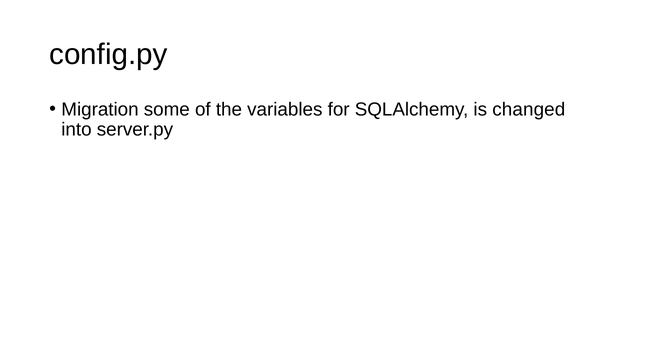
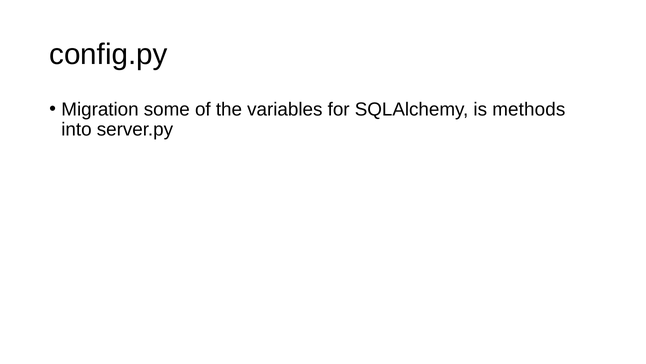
changed: changed -> methods
